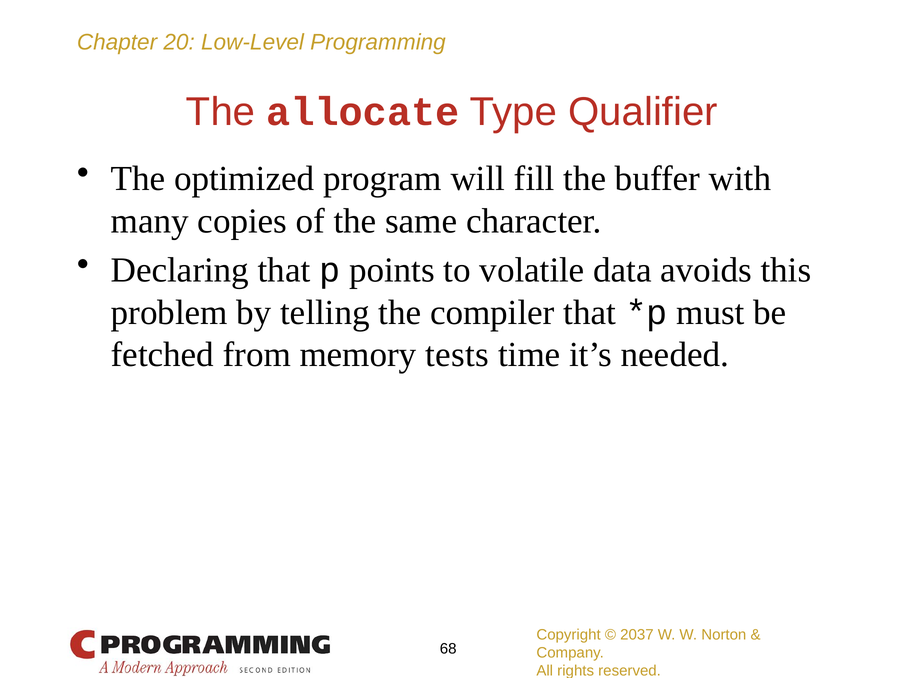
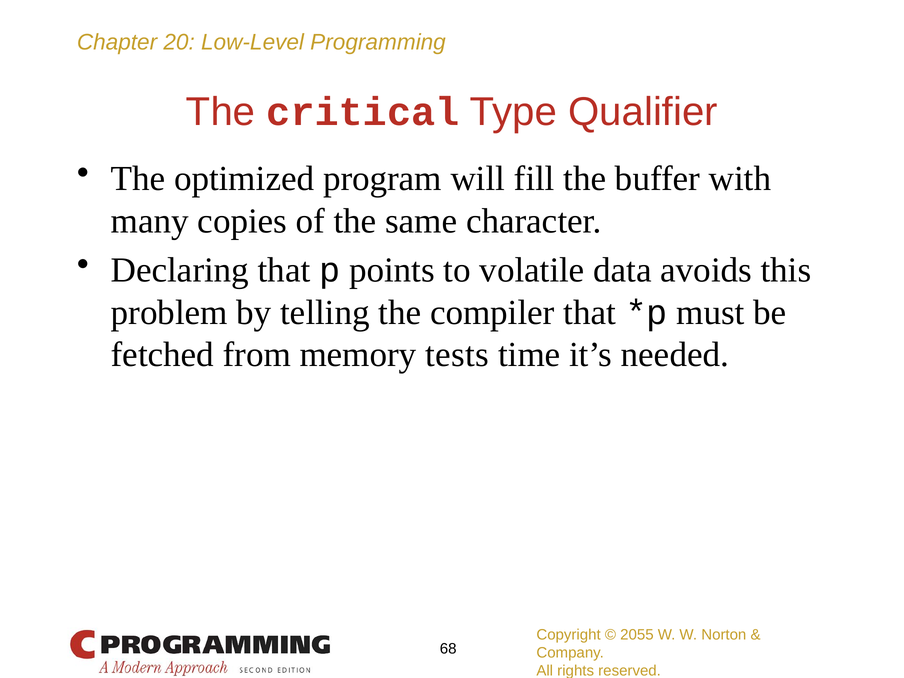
allocate: allocate -> critical
2037: 2037 -> 2055
